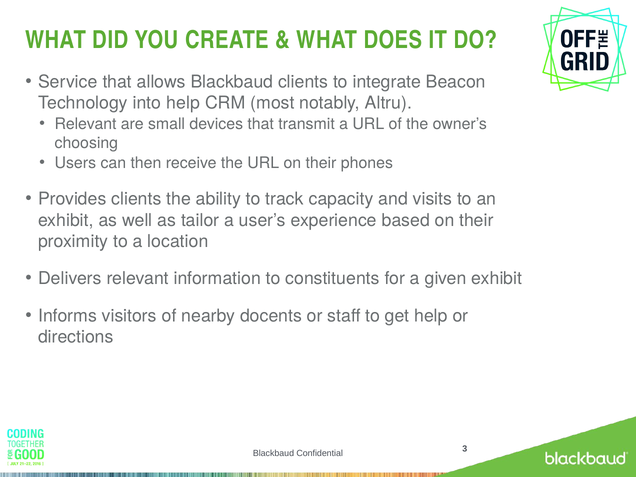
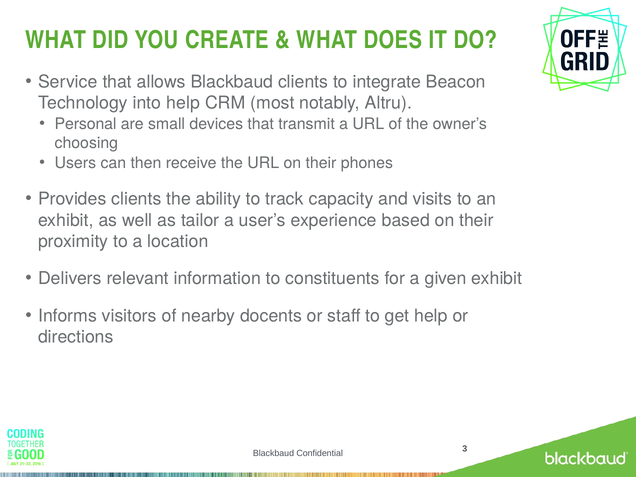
Relevant at (86, 124): Relevant -> Personal
